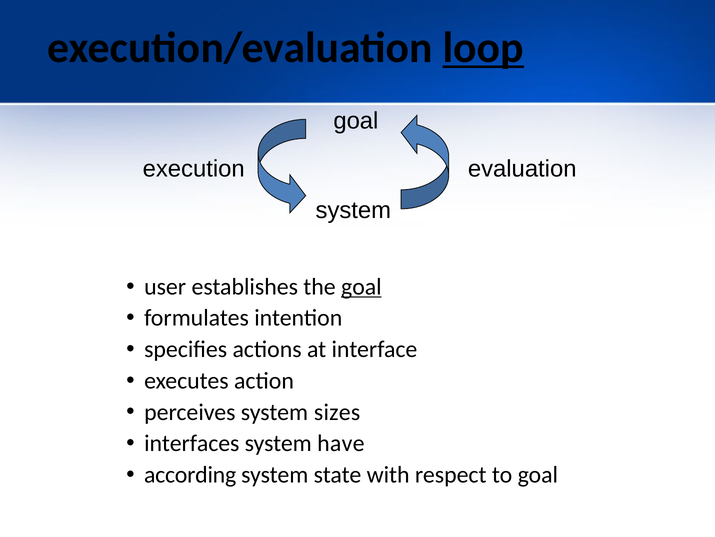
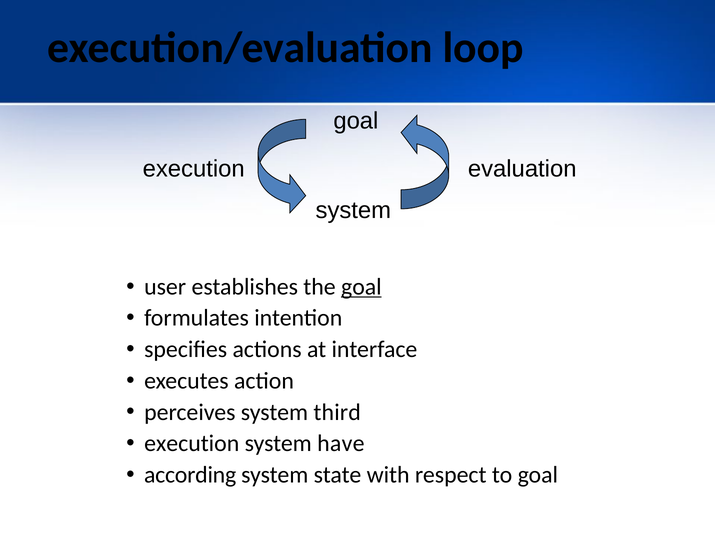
loop underline: present -> none
sizes: sizes -> third
interfaces at (192, 443): interfaces -> execution
